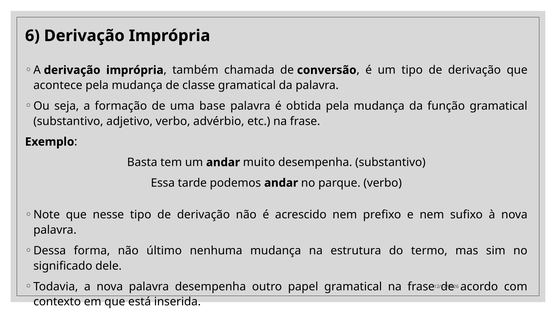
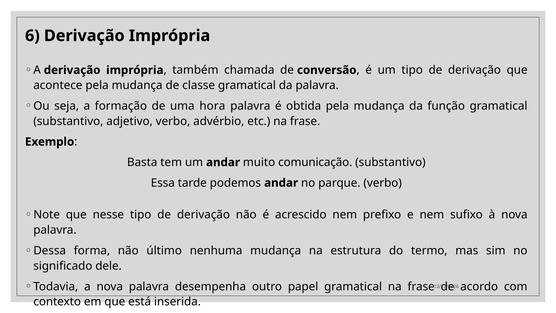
base: base -> hora
muito desempenha: desempenha -> comunicação
